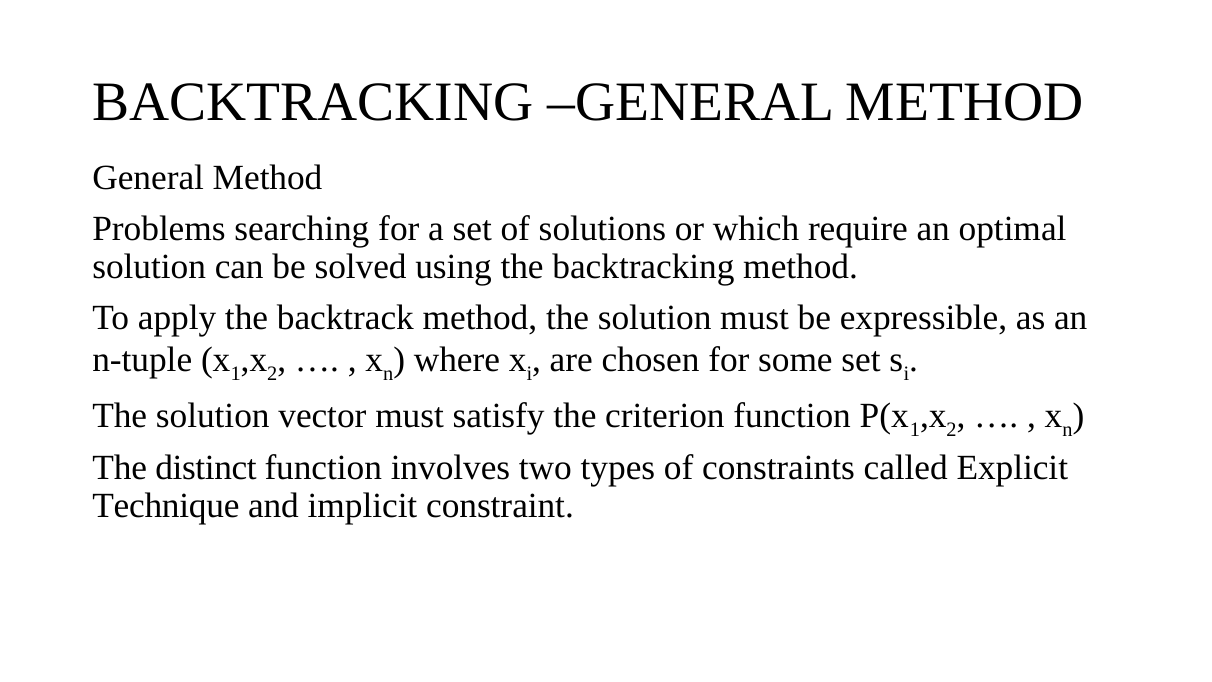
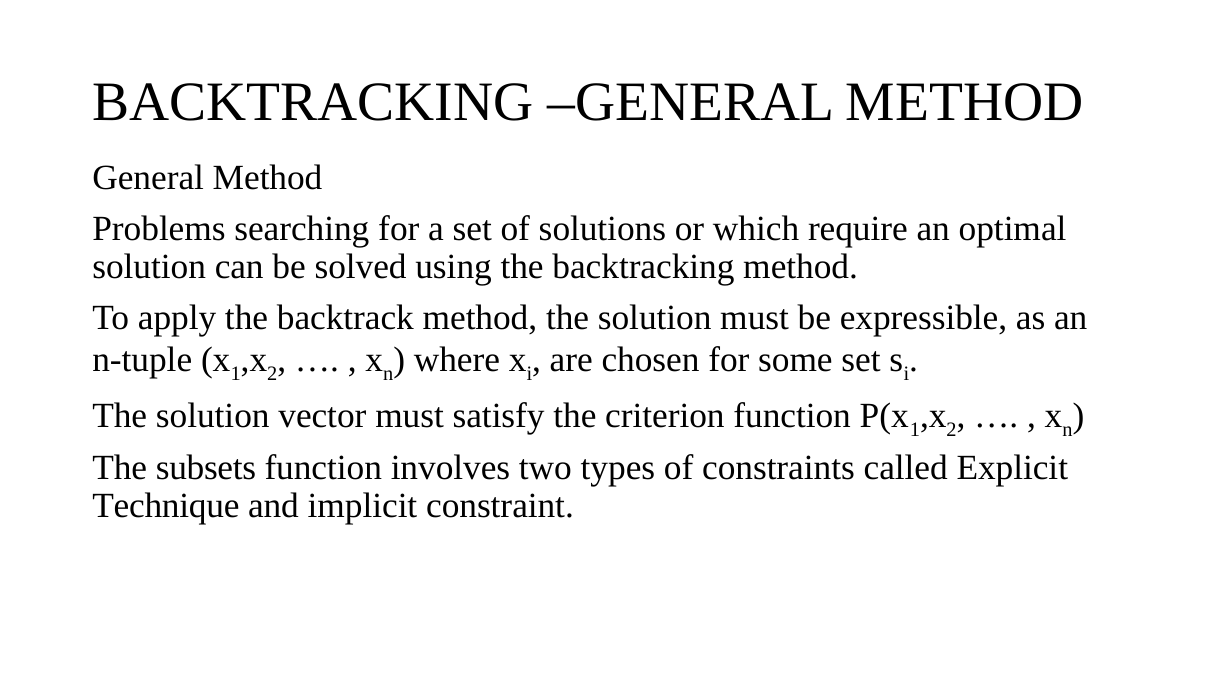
distinct: distinct -> subsets
